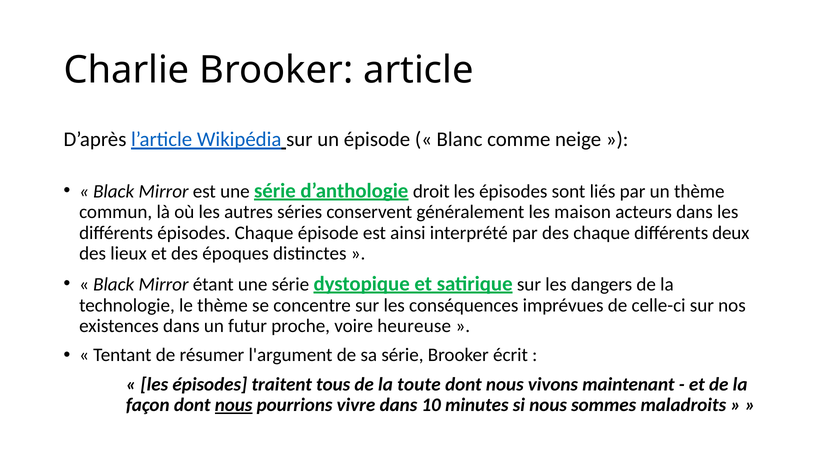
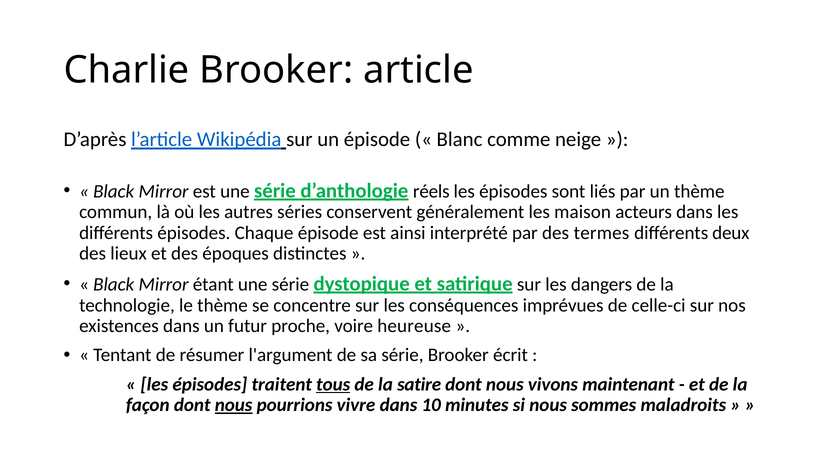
droit: droit -> réels
des chaque: chaque -> termes
tous underline: none -> present
toute: toute -> satire
